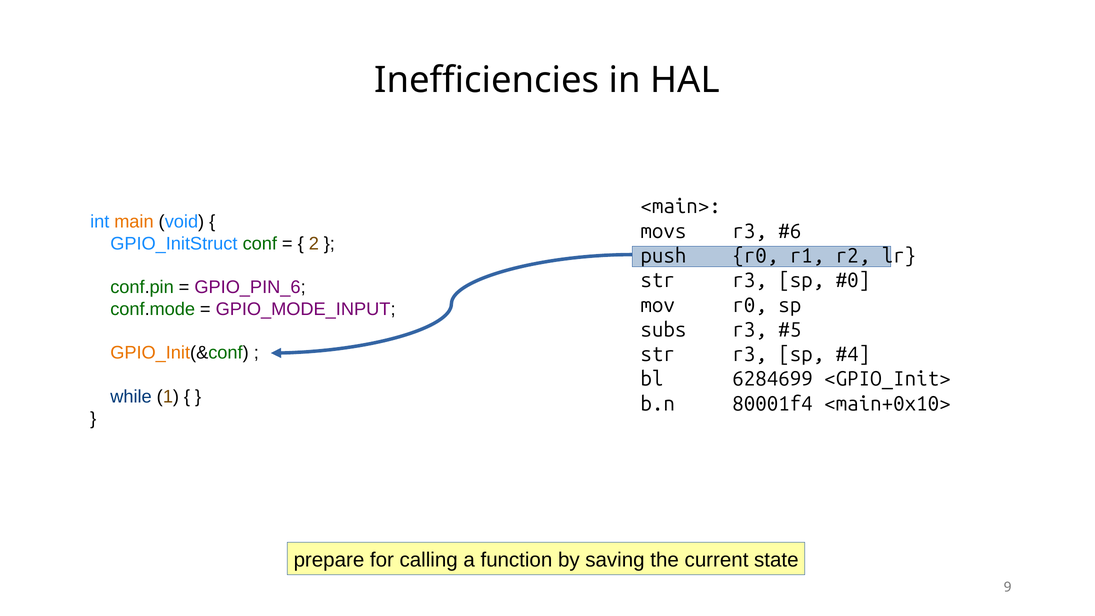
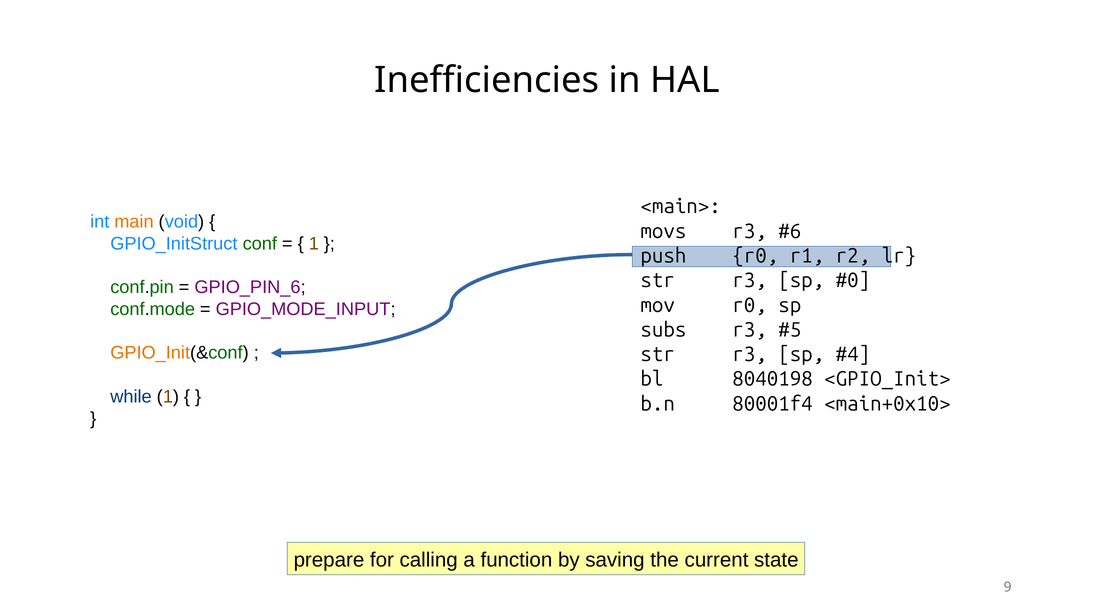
2 at (314, 243): 2 -> 1
6284699: 6284699 -> 8040198
